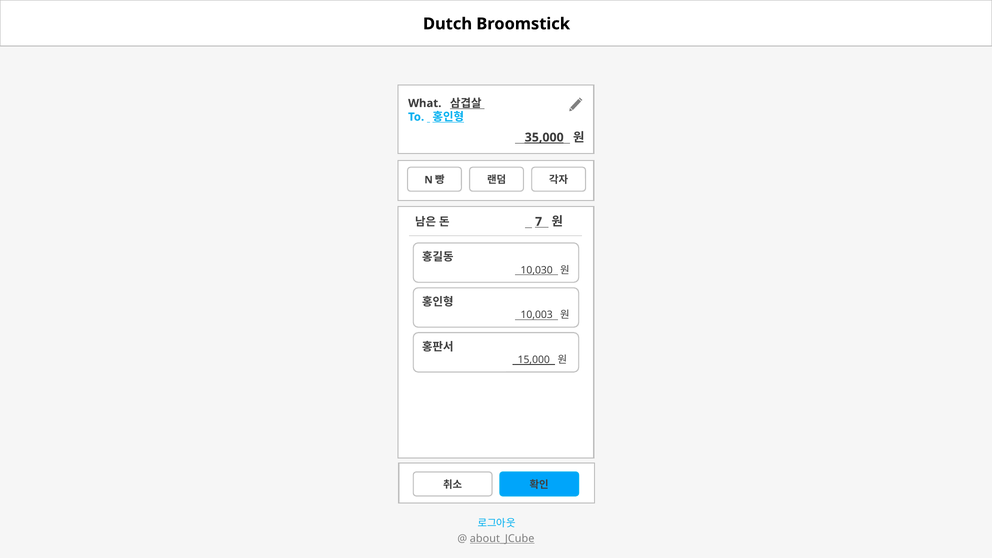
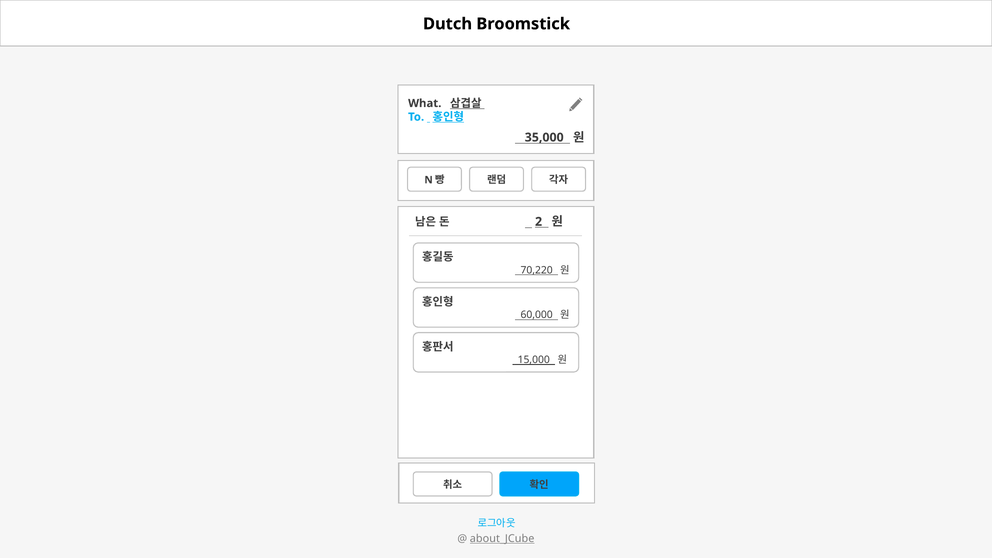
35,000 underline: present -> none
7: 7 -> 2
10,030: 10,030 -> 70,220
10,003: 10,003 -> 60,000
